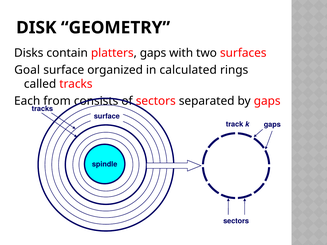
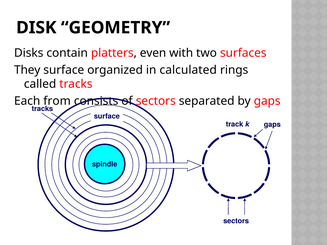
platters gaps: gaps -> even
Goal: Goal -> They
